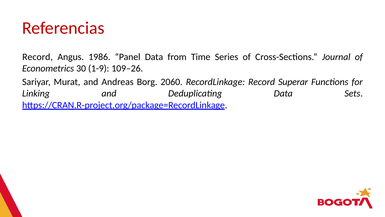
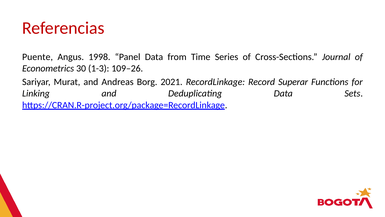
Record at (38, 57): Record -> Puente
1986: 1986 -> 1998
1-9: 1-9 -> 1-3
2060: 2060 -> 2021
